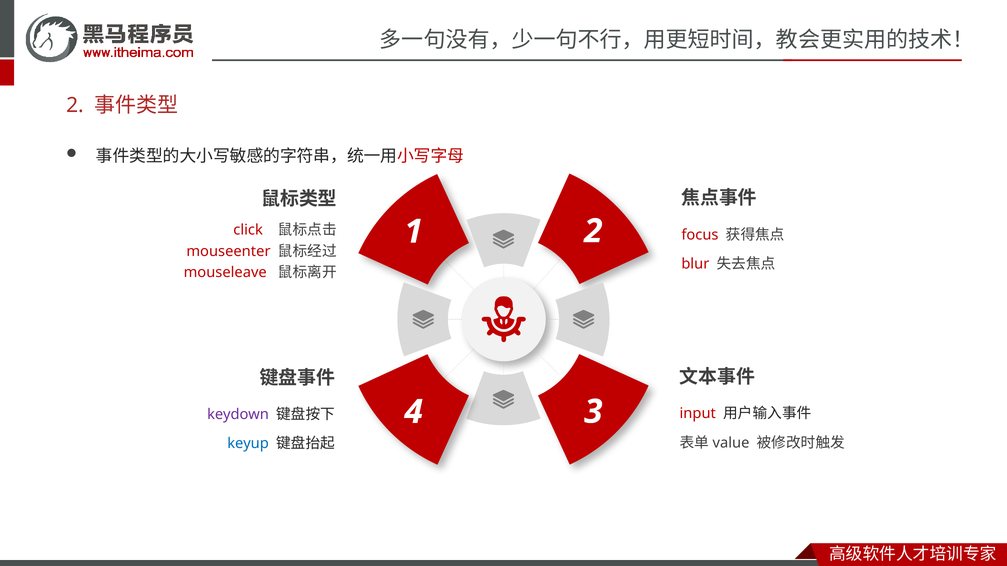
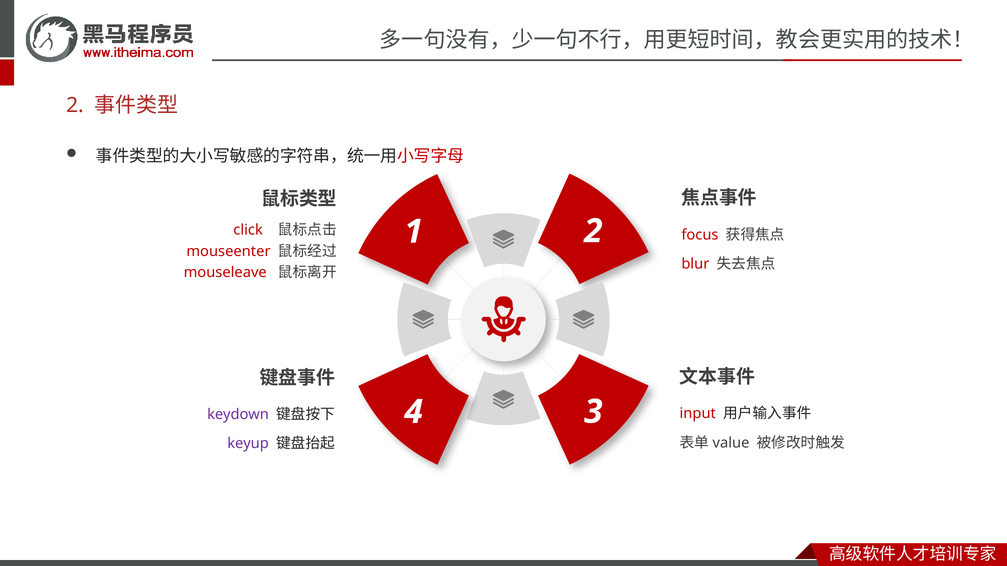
keyup colour: blue -> purple
